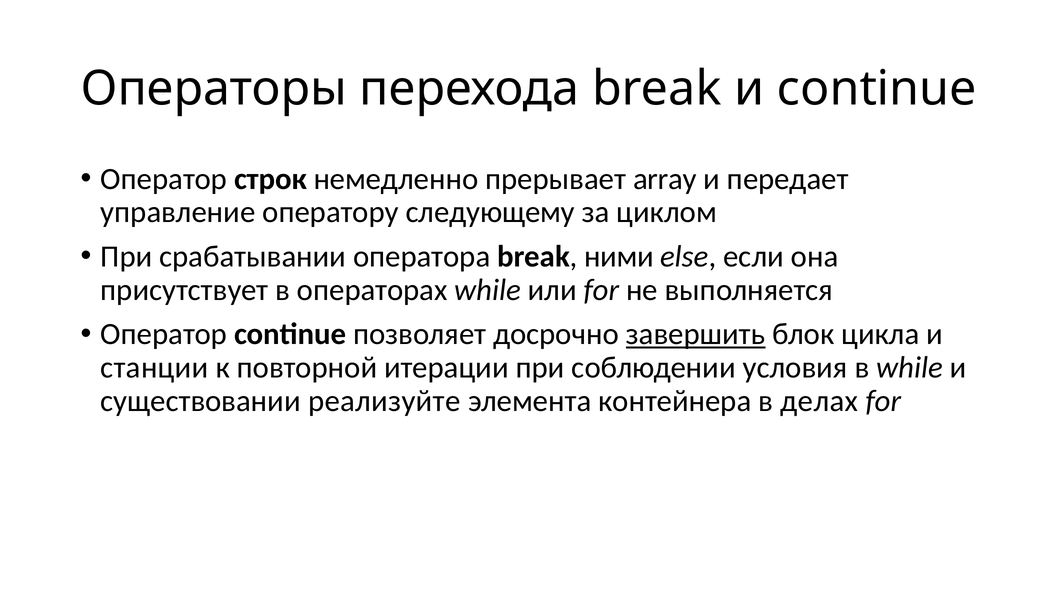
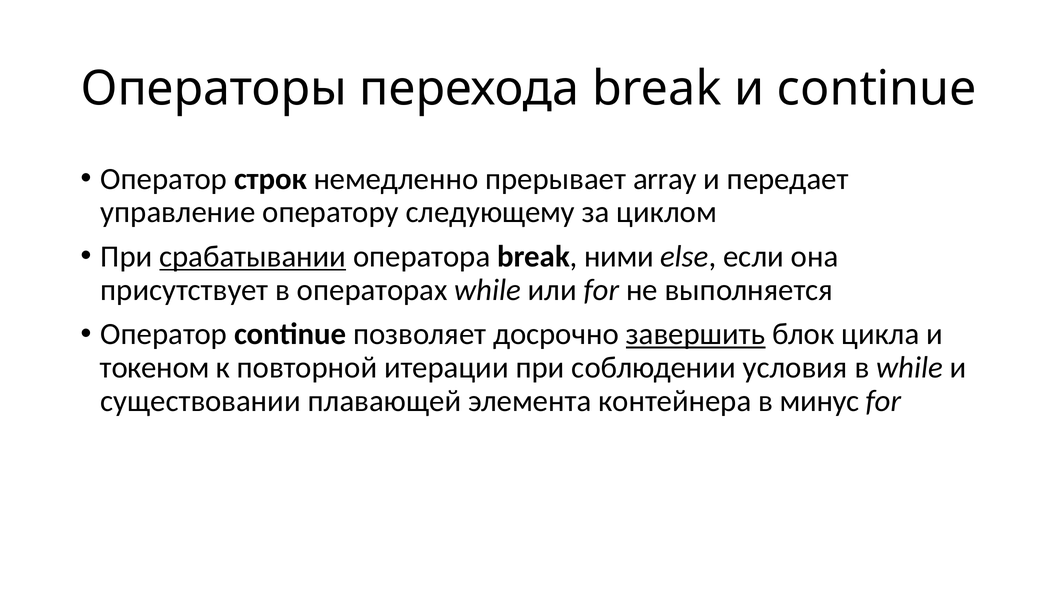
срабатывании underline: none -> present
станции: станции -> токеном
реализуйте: реализуйте -> плавающей
делах: делах -> минус
